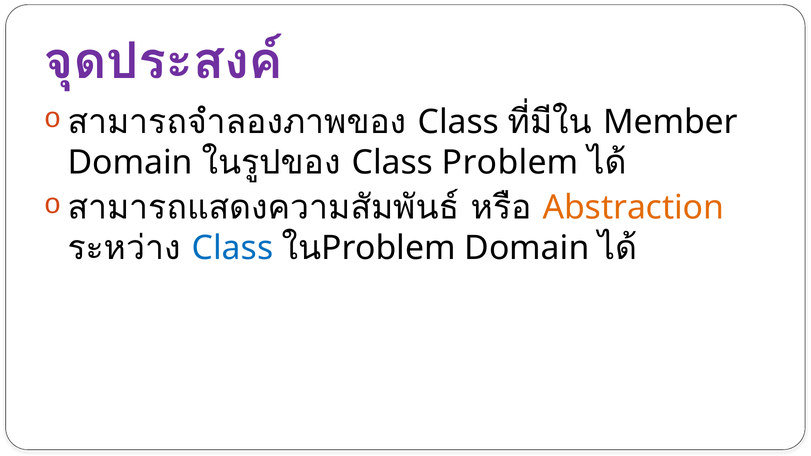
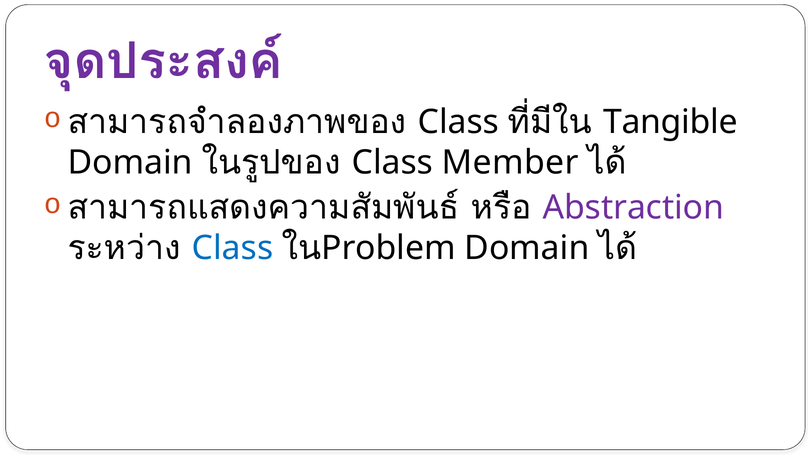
Member: Member -> Tangible
Problem: Problem -> Member
Abstraction colour: orange -> purple
